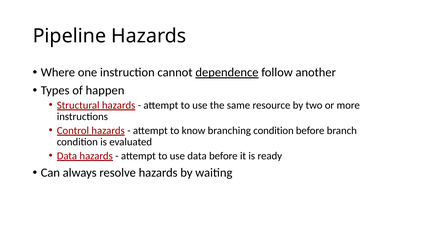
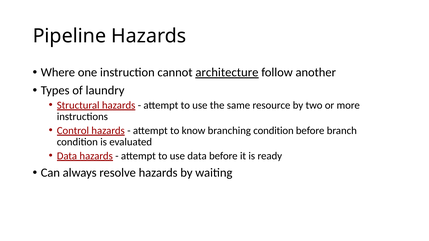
dependence: dependence -> architecture
happen: happen -> laundry
